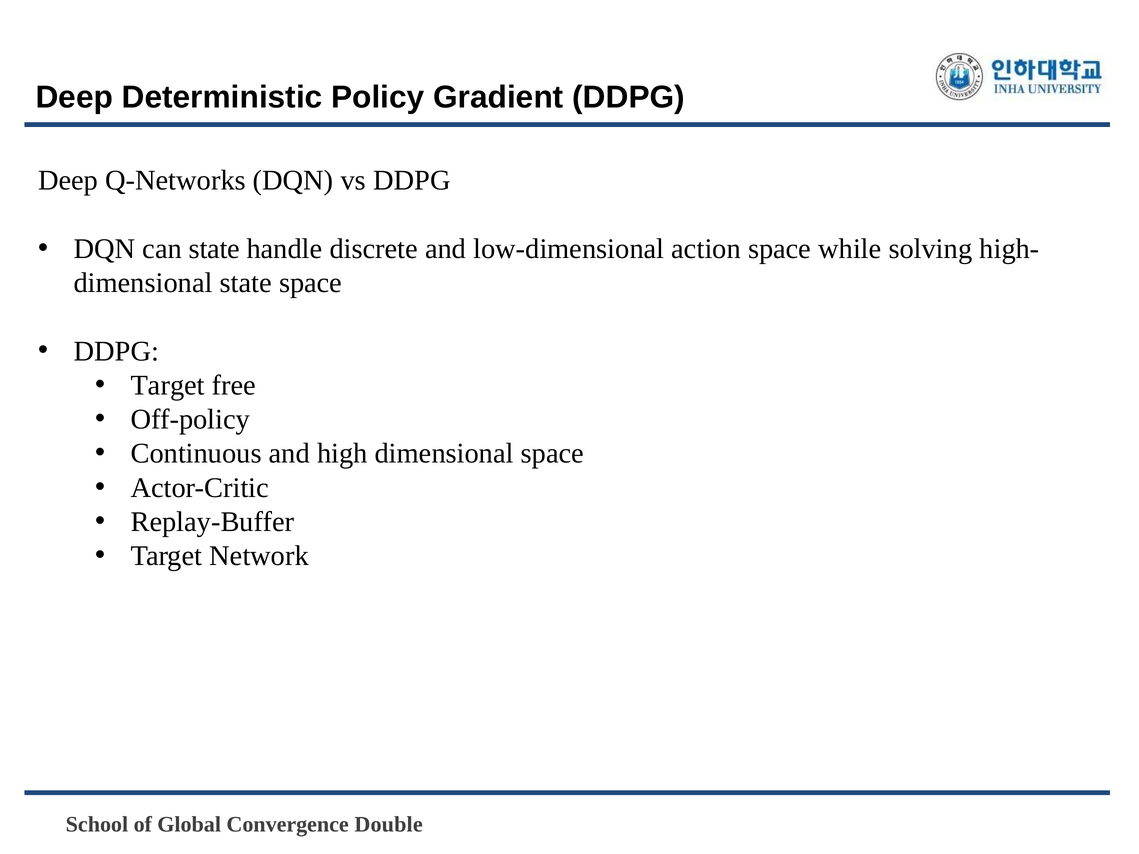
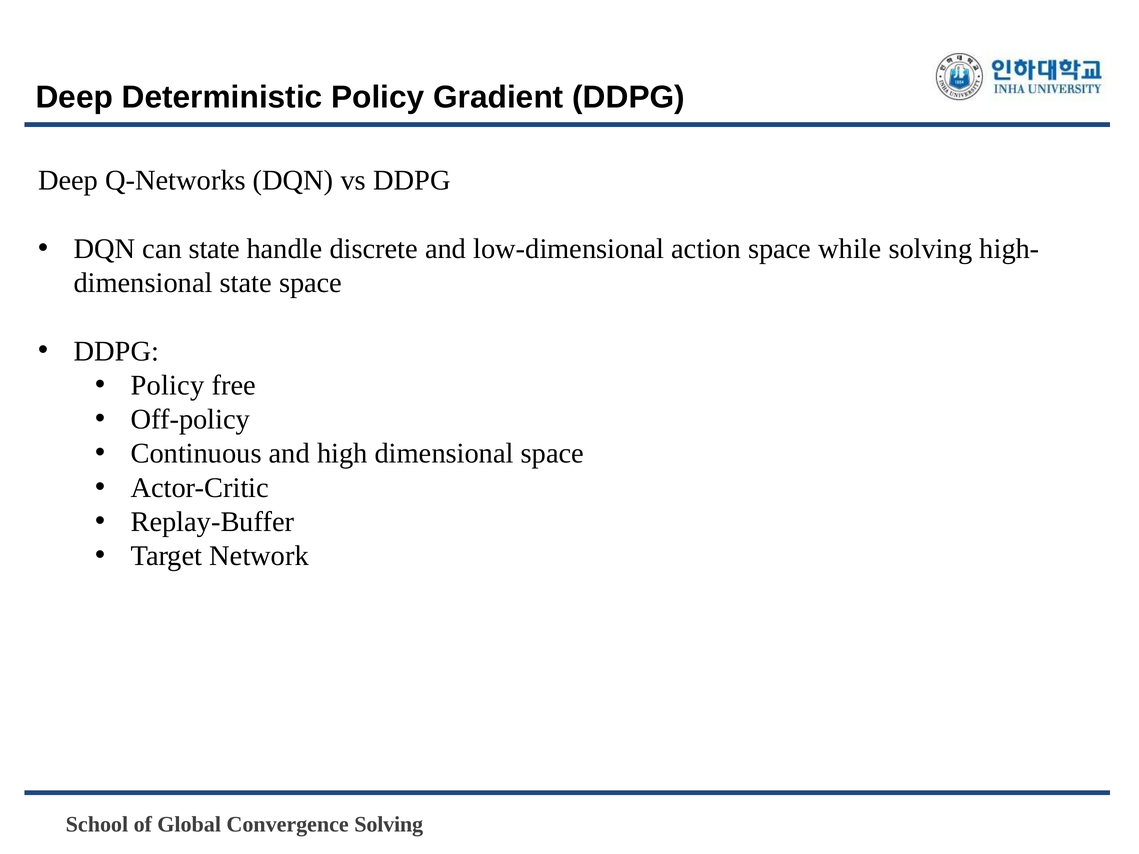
Target at (168, 385): Target -> Policy
Convergence Double: Double -> Solving
